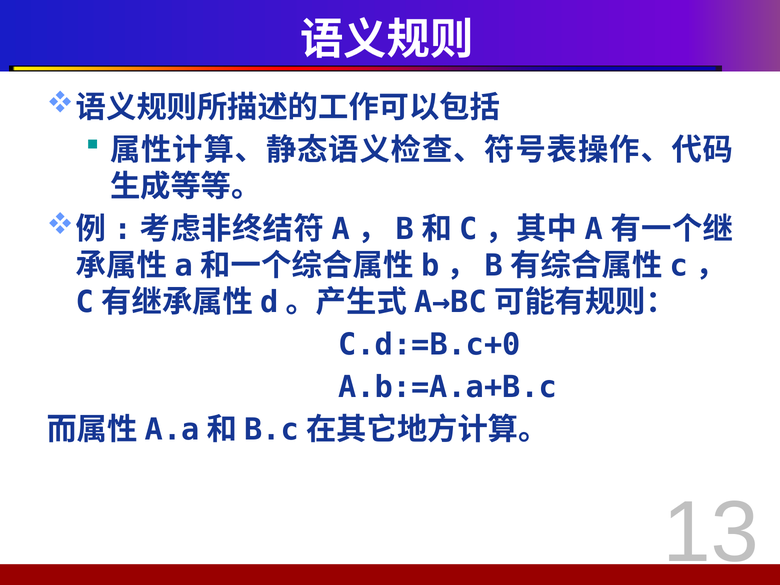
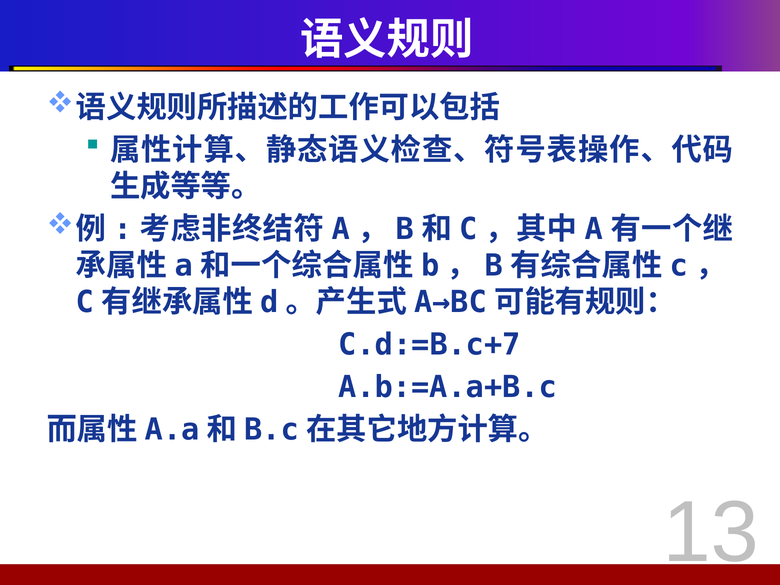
C.d:=B.c+0: C.d:=B.c+0 -> C.d:=B.c+7
